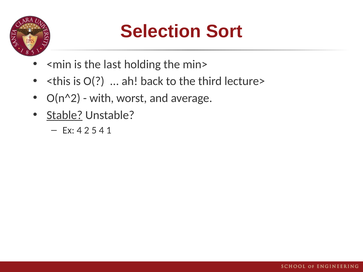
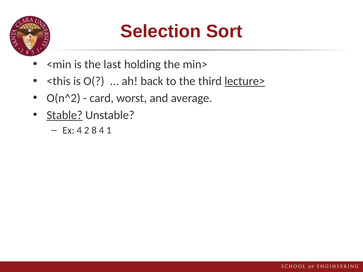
lecture> underline: none -> present
with: with -> card
5: 5 -> 8
